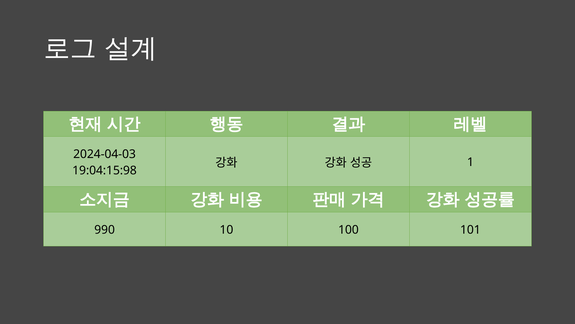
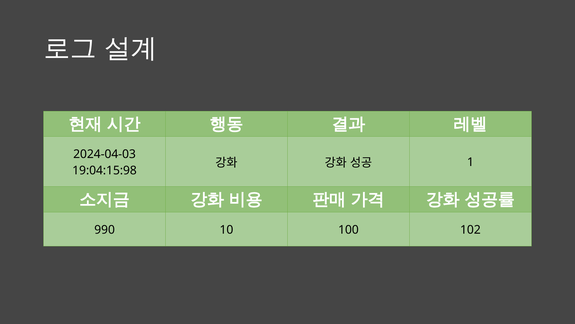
101: 101 -> 102
